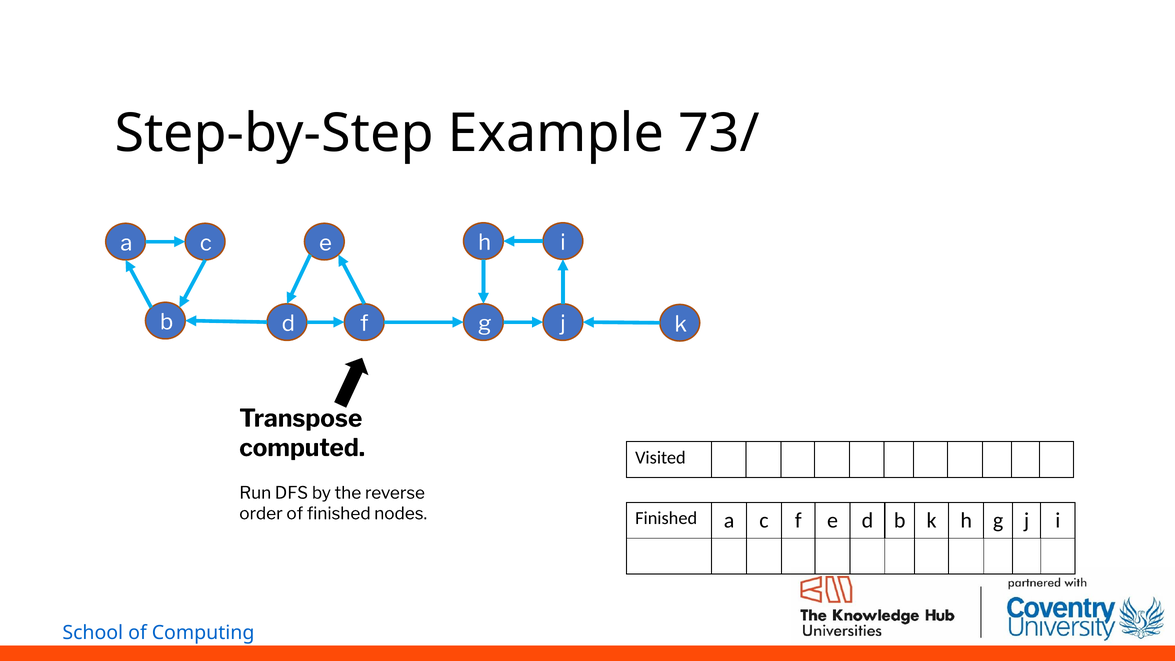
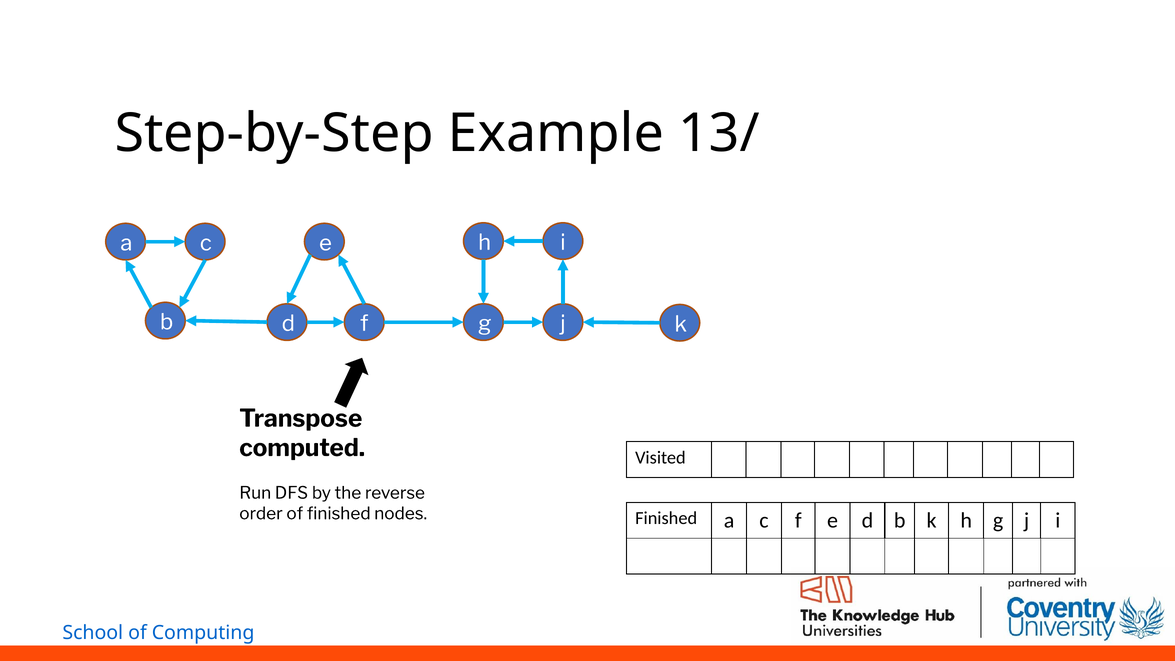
73/: 73/ -> 13/
